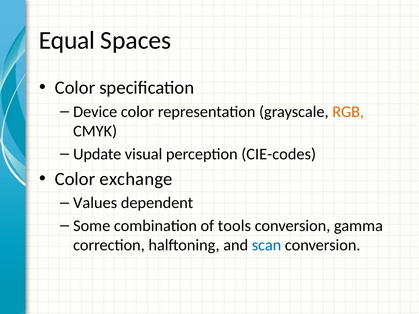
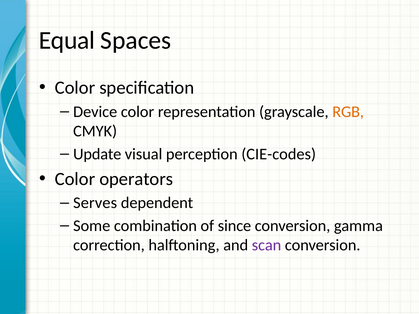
exchange: exchange -> operators
Values: Values -> Serves
tools: tools -> since
scan colour: blue -> purple
